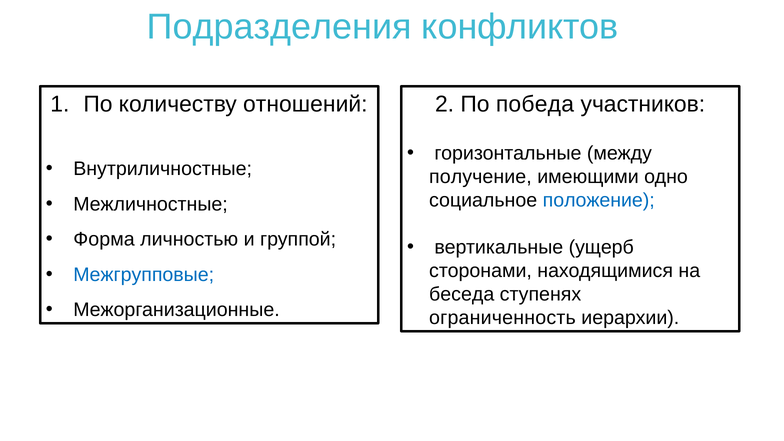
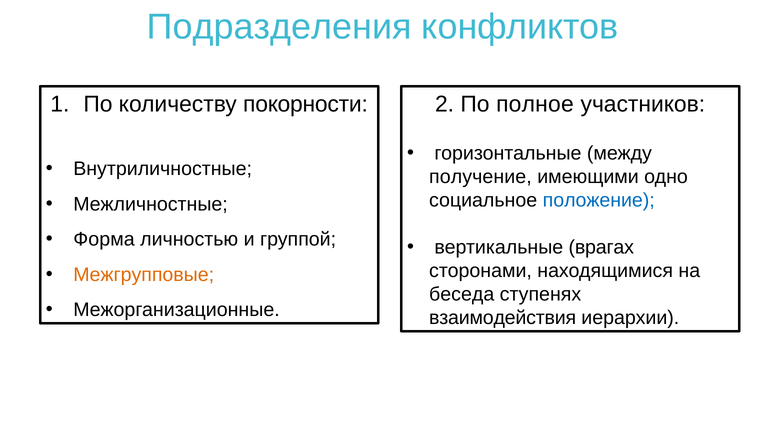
отношений: отношений -> покорности
победа: победа -> полное
ущерб: ущерб -> врагах
Межгрупповые colour: blue -> orange
ограниченность: ограниченность -> взаимодействия
